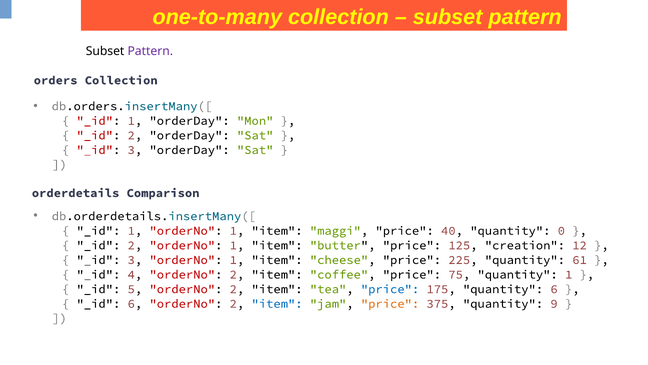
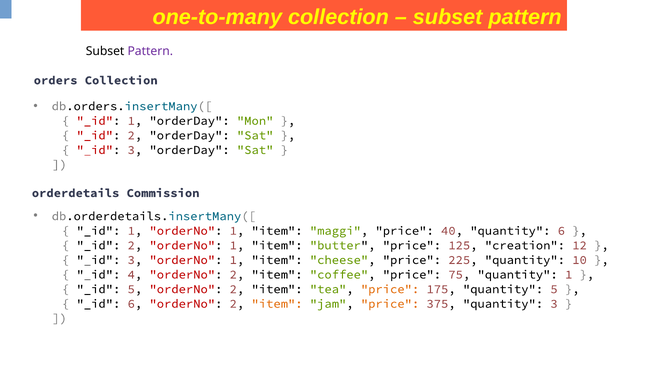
Comparison: Comparison -> Commission
quantity 0: 0 -> 6
61: 61 -> 10
price at (390, 289) colour: blue -> orange
quantity 6: 6 -> 5
item at (277, 303) colour: blue -> orange
quantity 9: 9 -> 3
